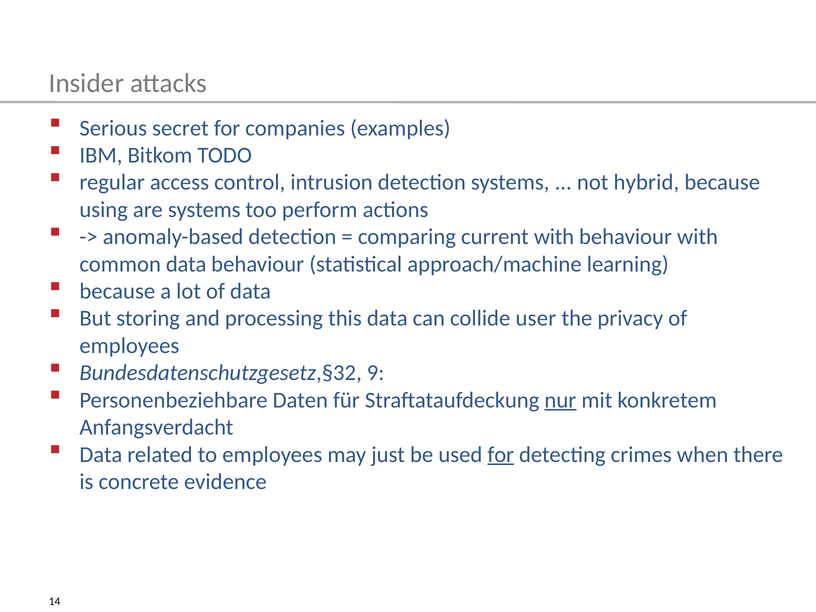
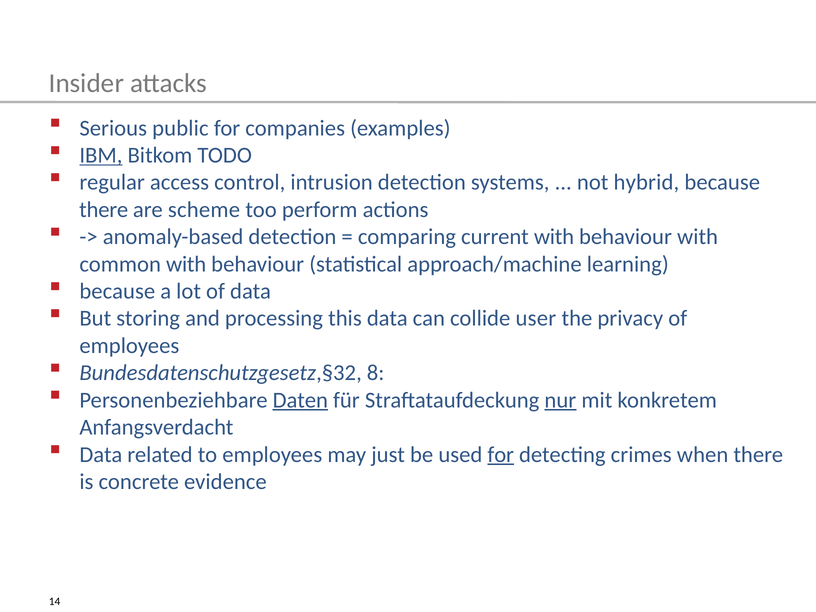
secret: secret -> public
IBM underline: none -> present
using at (104, 210): using -> there
are systems: systems -> scheme
common data: data -> with
9: 9 -> 8
Daten underline: none -> present
